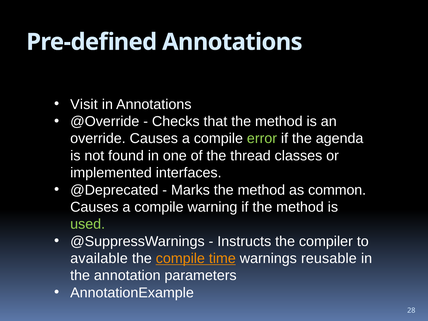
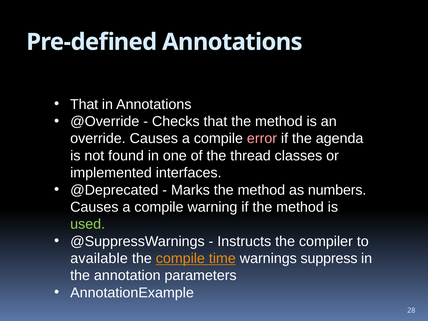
Visit at (84, 104): Visit -> That
error colour: light green -> pink
common: common -> numbers
reusable: reusable -> suppress
